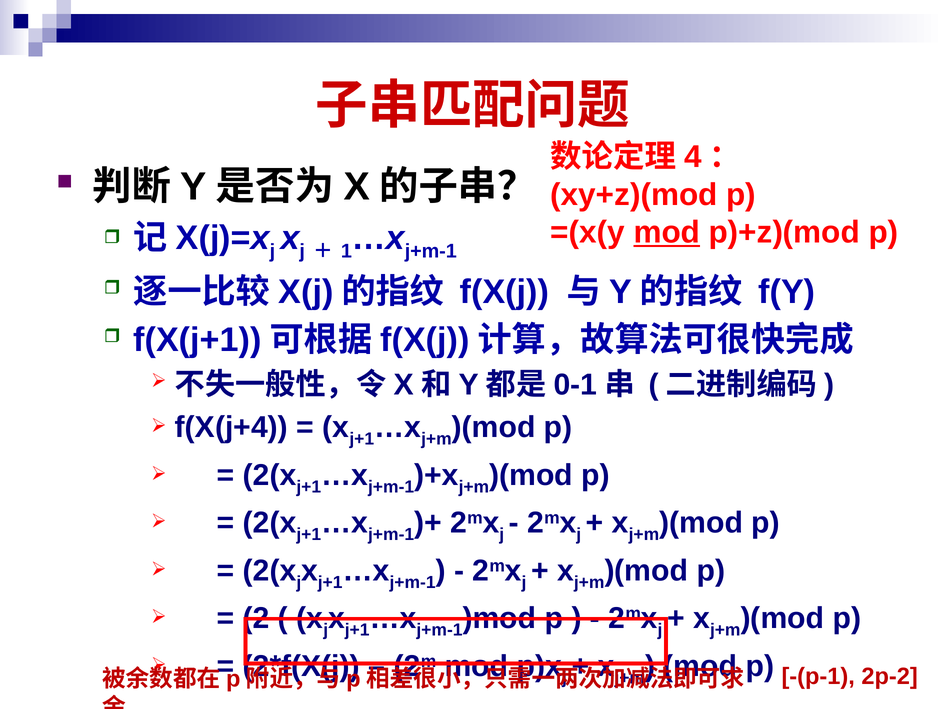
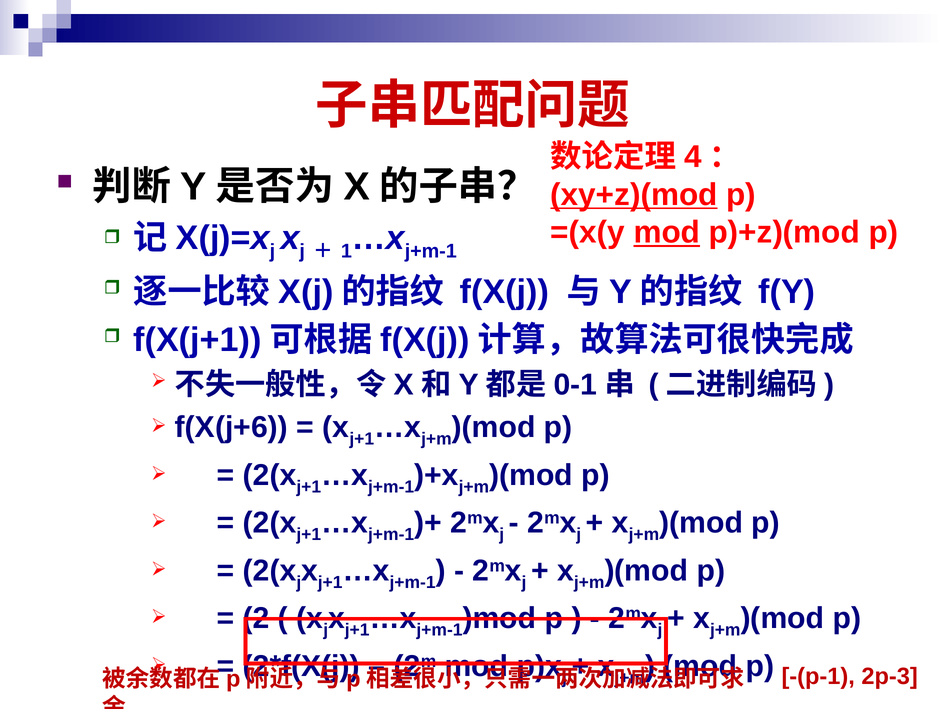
xy+z)(mod underline: none -> present
f(X(j+4: f(X(j+4 -> f(X(j+6
2p-2: 2p-2 -> 2p-3
